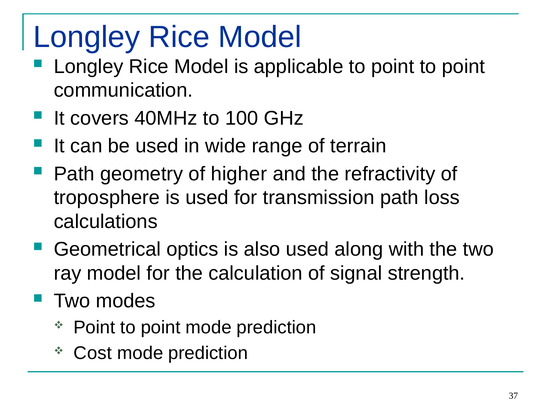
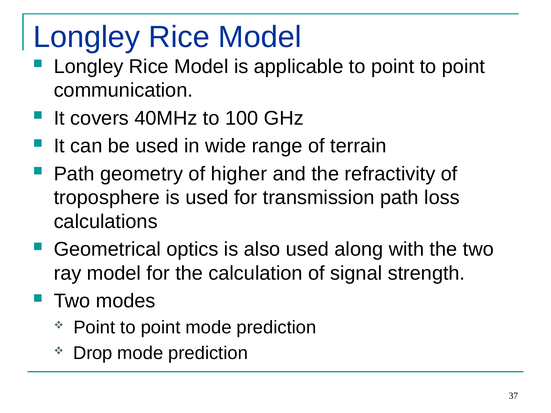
Cost: Cost -> Drop
